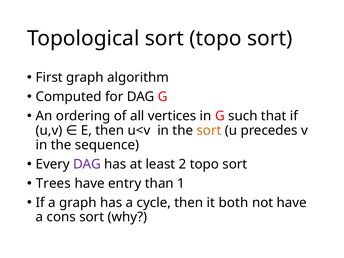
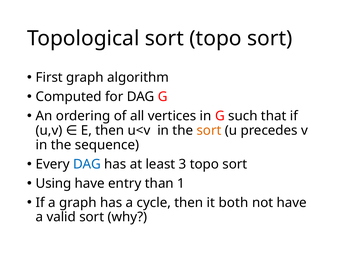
DAG at (87, 164) colour: purple -> blue
2: 2 -> 3
Trees: Trees -> Using
cons: cons -> valid
